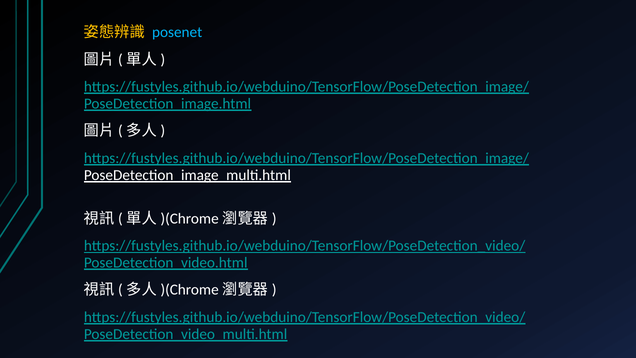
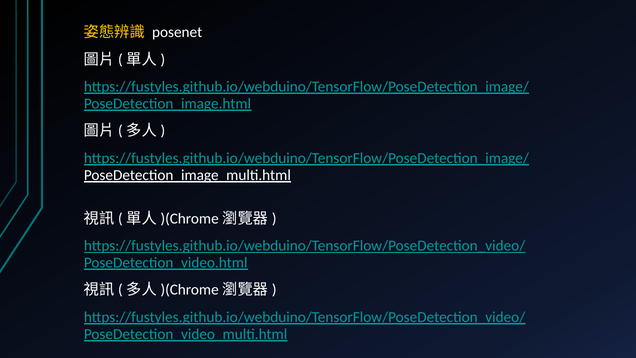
posenet colour: light blue -> white
